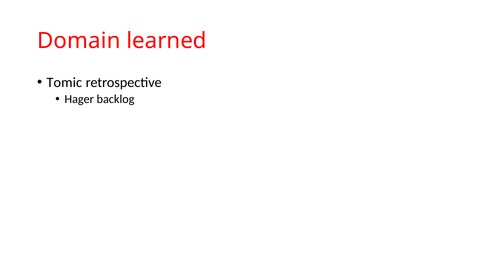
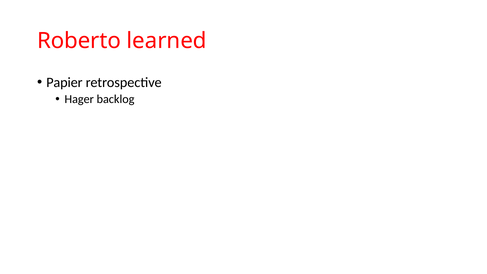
Domain: Domain -> Roberto
Tomic: Tomic -> Papier
